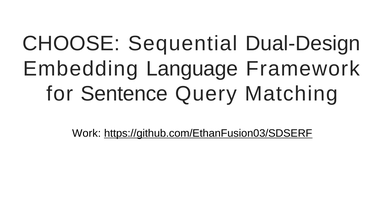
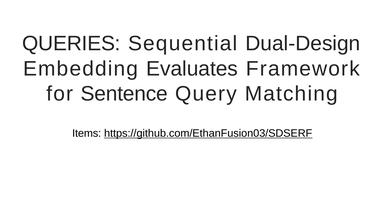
CHOOSE: CHOOSE -> QUERIES
Language: Language -> Evaluates
Work: Work -> Items
